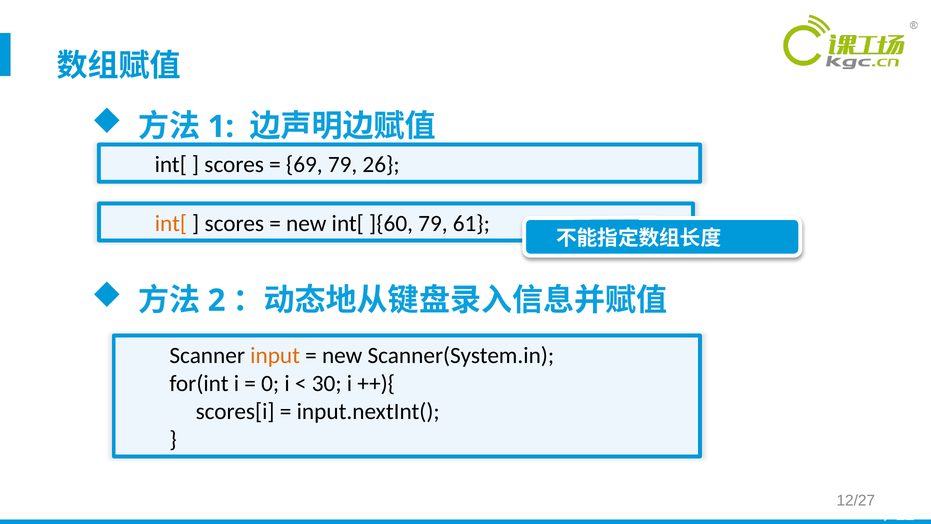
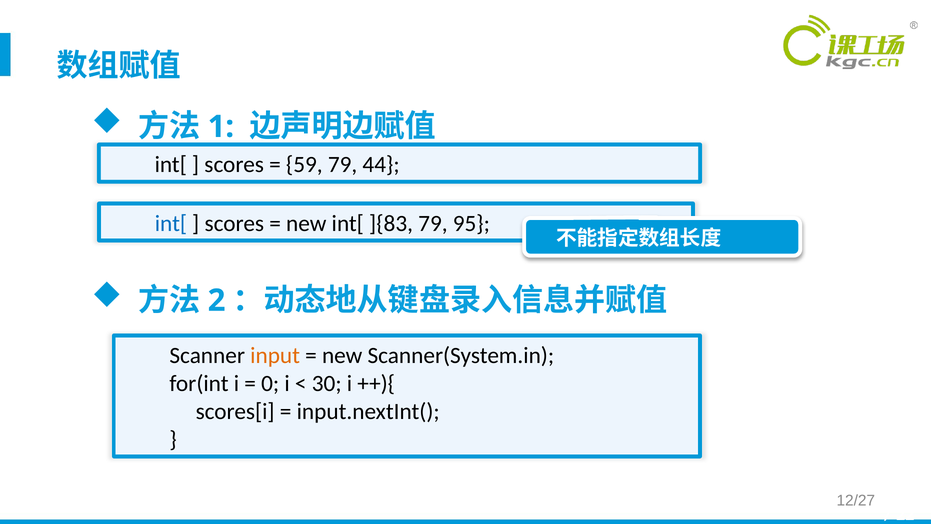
69: 69 -> 59
26: 26 -> 44
int[ at (171, 223) colour: orange -> blue
]{60: ]{60 -> ]{83
61: 61 -> 95
